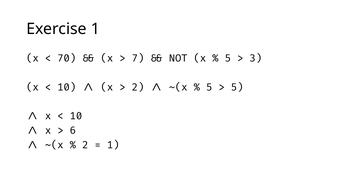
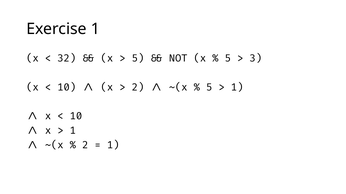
70: 70 -> 32
7 at (138, 58): 7 -> 5
5 at (237, 88): 5 -> 1
6 at (73, 131): 6 -> 1
